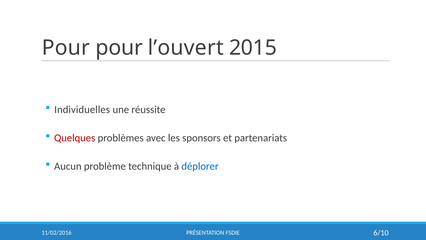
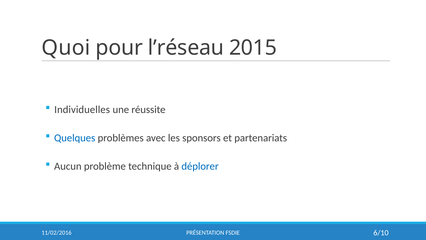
Pour at (66, 48): Pour -> Quoi
l’ouvert: l’ouvert -> l’réseau
Quelques colour: red -> blue
